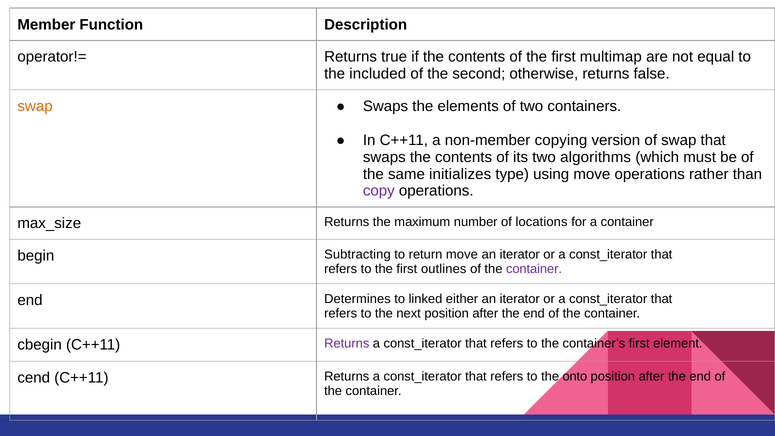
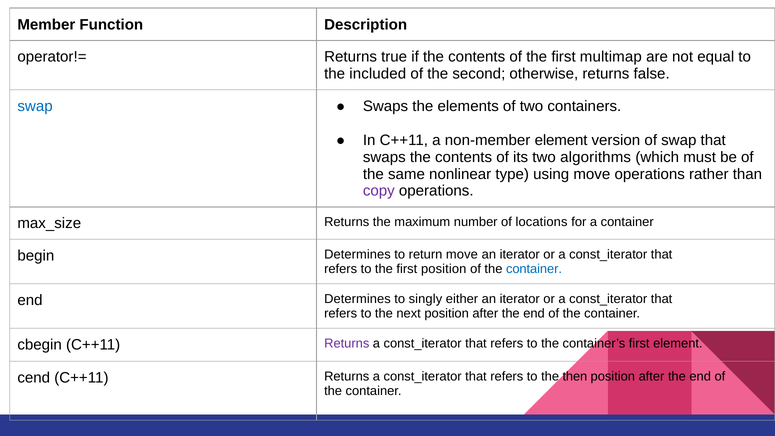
swap at (35, 106) colour: orange -> blue
non-member copying: copying -> element
initializes: initializes -> nonlinear
begin Subtracting: Subtracting -> Determines
first outlines: outlines -> position
container at (534, 269) colour: purple -> blue
linked: linked -> singly
onto: onto -> then
